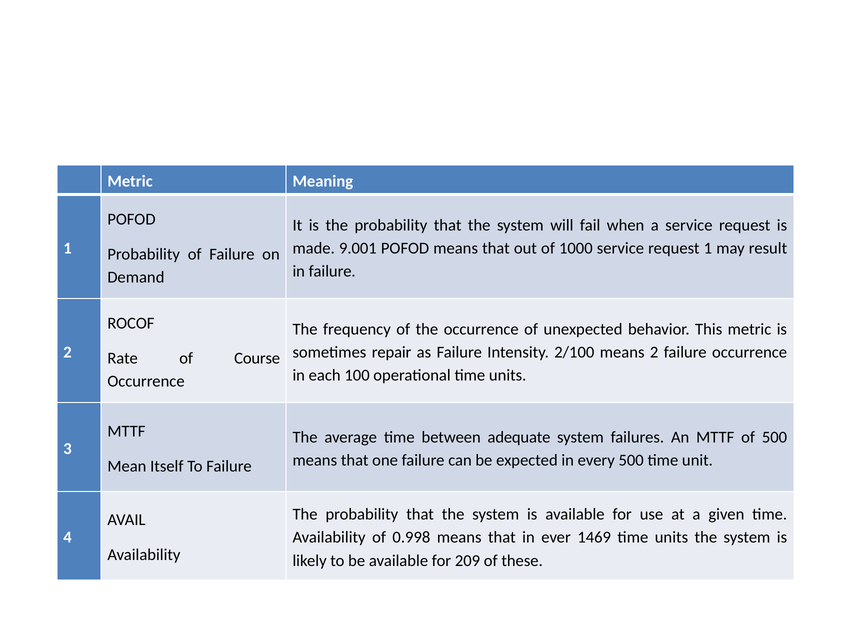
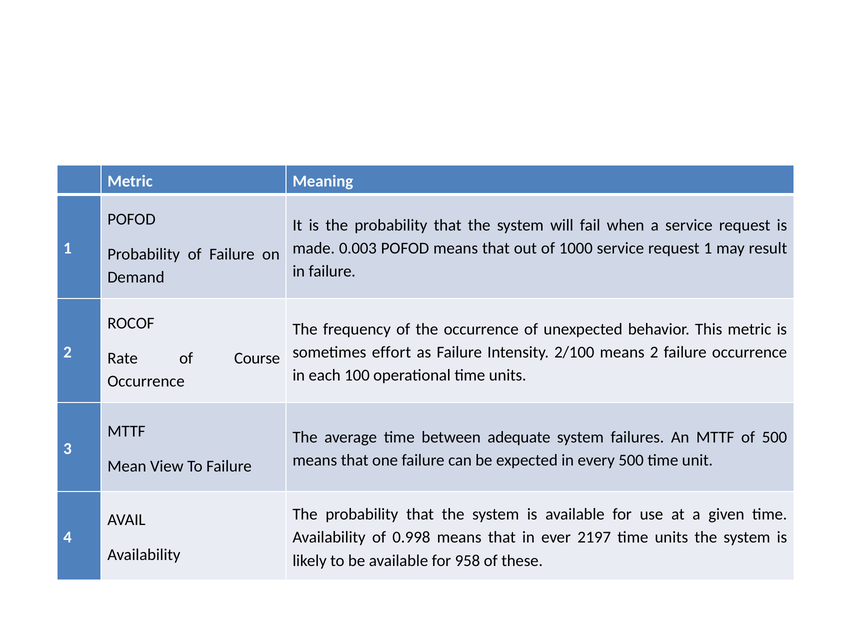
9.001: 9.001 -> 0.003
repair: repair -> effort
Itself: Itself -> View
1469: 1469 -> 2197
209: 209 -> 958
